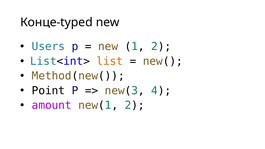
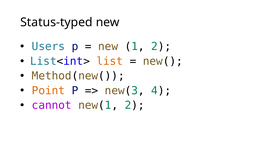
Конце-typed: Конце-typed -> Status-typed
Point colour: black -> orange
amount: amount -> cannot
